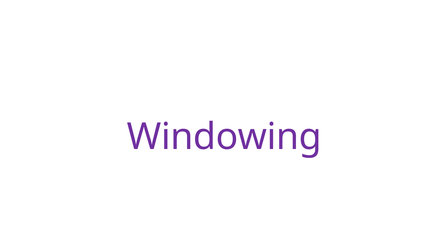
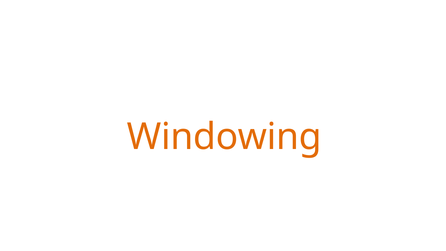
Windowing colour: purple -> orange
